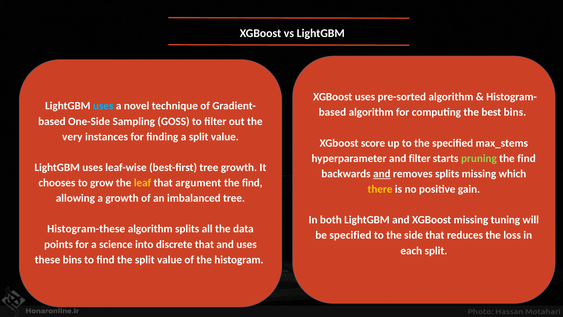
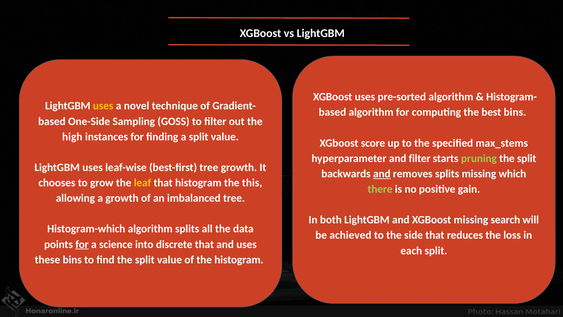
uses at (103, 106) colour: light blue -> yellow
very: very -> high
find at (527, 158): find -> split
that argument: argument -> histogram
find at (252, 183): find -> this
there colour: yellow -> light green
tuning: tuning -> search
Histogram-these: Histogram-these -> Histogram-which
be specified: specified -> achieved
for at (82, 244) underline: none -> present
